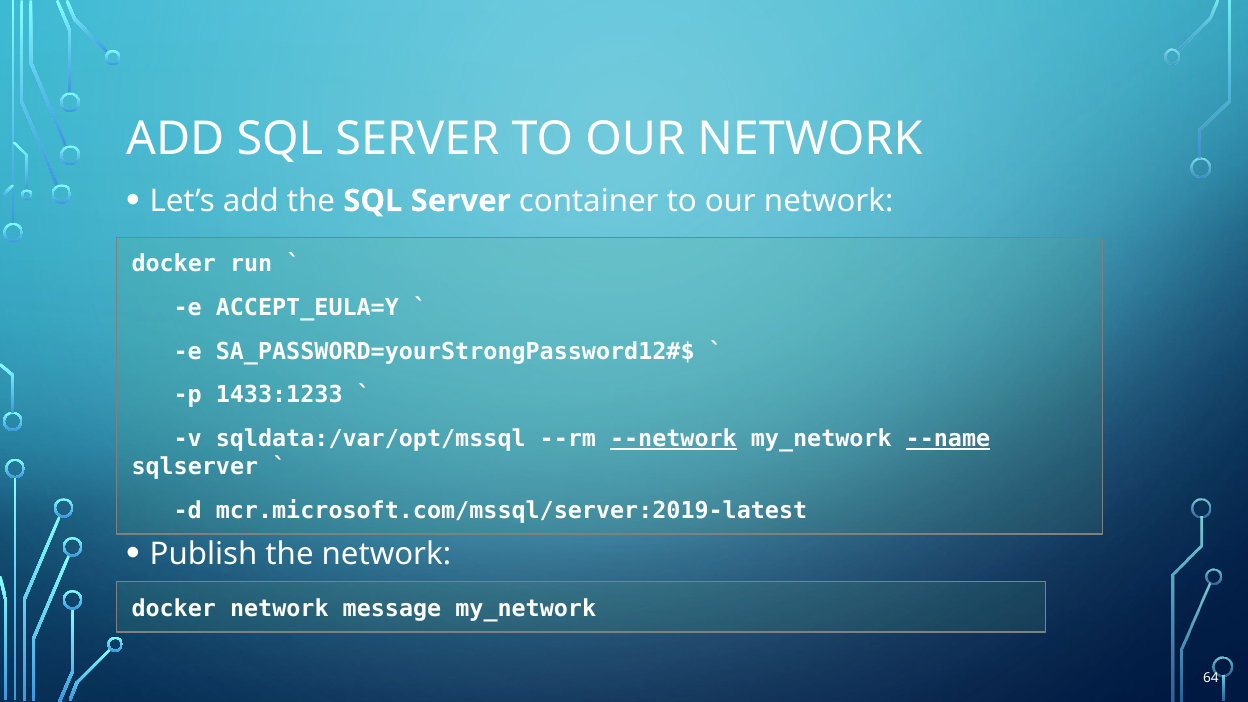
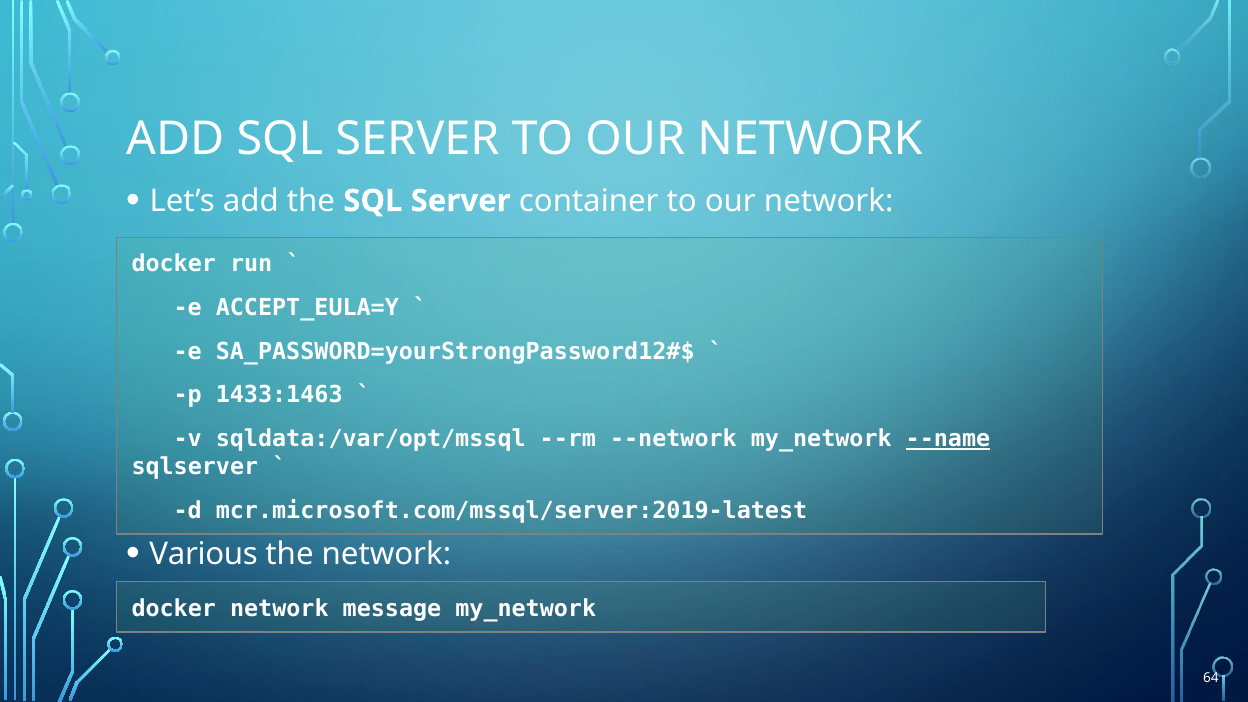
1433:1233: 1433:1233 -> 1433:1463
--network underline: present -> none
Publish: Publish -> Various
